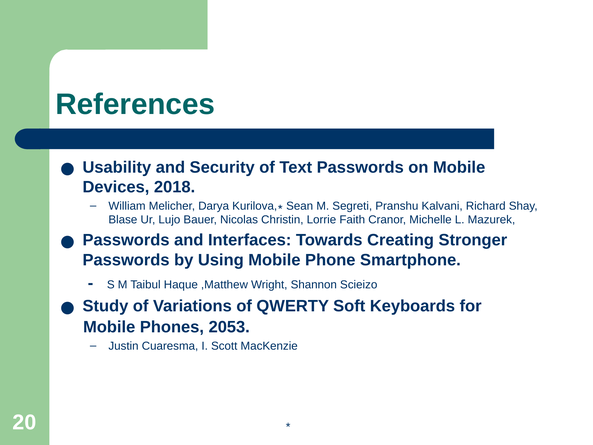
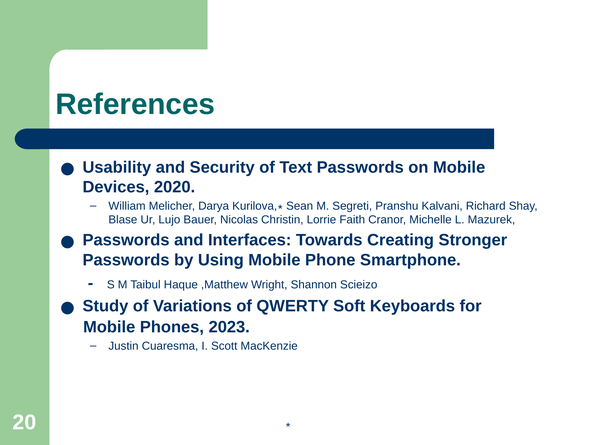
2018: 2018 -> 2020
2053: 2053 -> 2023
